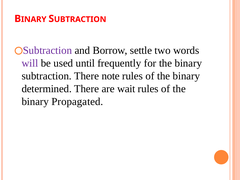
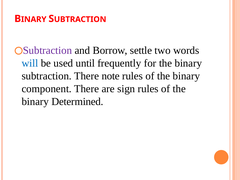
will colour: purple -> blue
determined: determined -> component
wait: wait -> sign
Propagated: Propagated -> Determined
